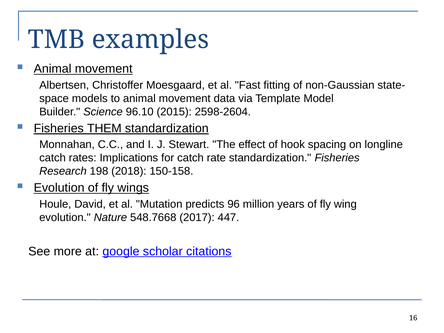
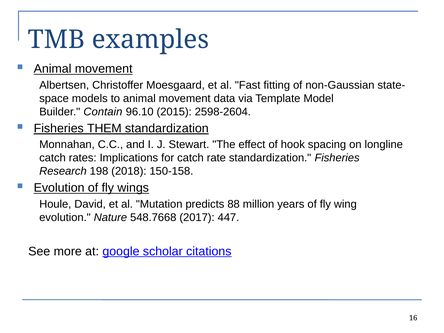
Science: Science -> Contain
96: 96 -> 88
